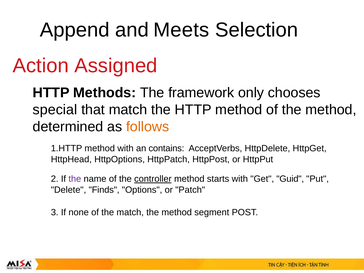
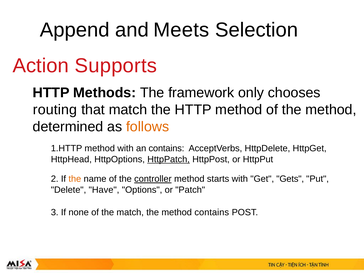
Assigned: Assigned -> Supports
special: special -> routing
HttpPatch underline: none -> present
the at (75, 179) colour: purple -> orange
Guid: Guid -> Gets
Finds: Finds -> Have
method segment: segment -> contains
